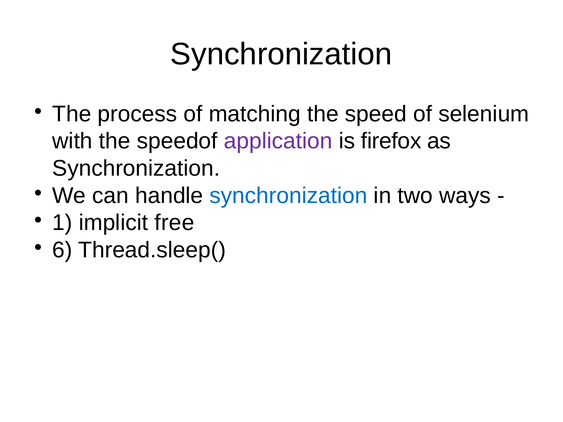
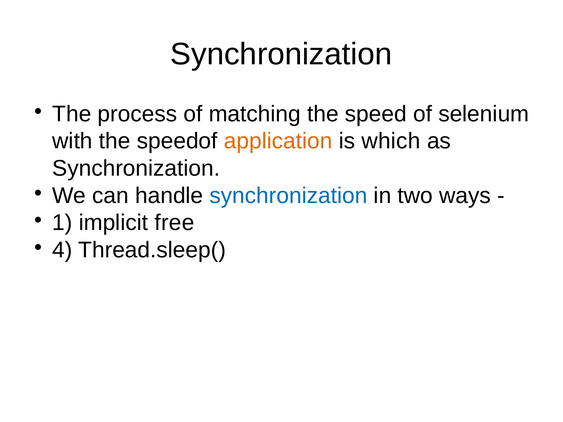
application colour: purple -> orange
firefox: firefox -> which
6: 6 -> 4
